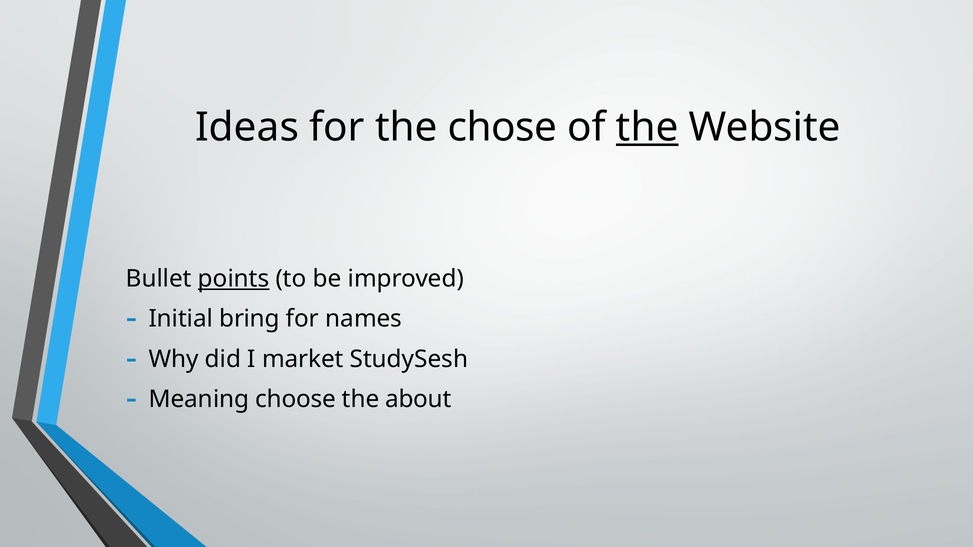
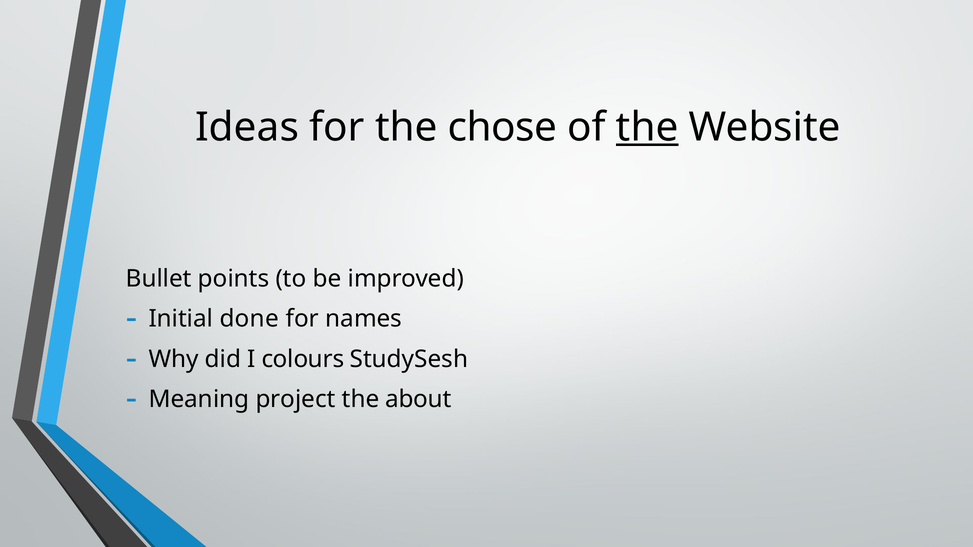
points underline: present -> none
bring: bring -> done
market: market -> colours
choose: choose -> project
